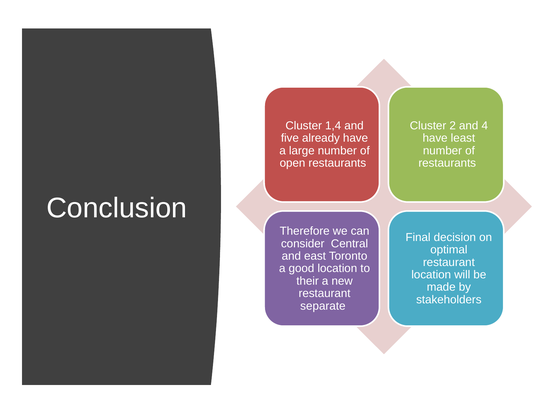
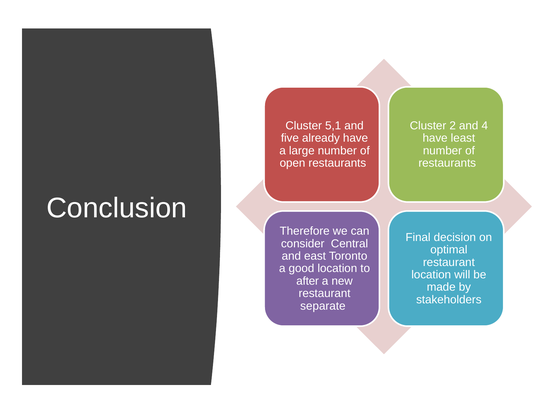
1,4: 1,4 -> 5,1
their: their -> after
